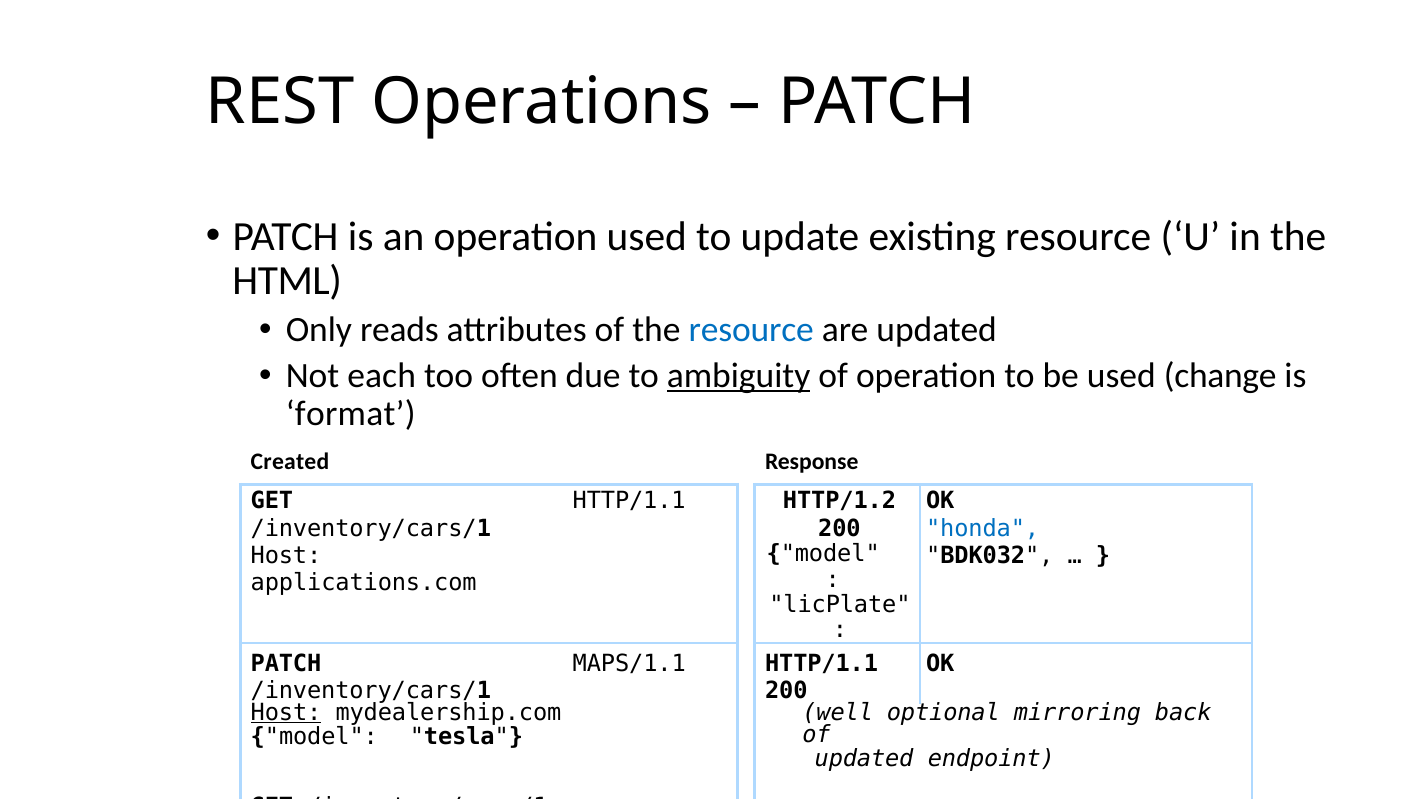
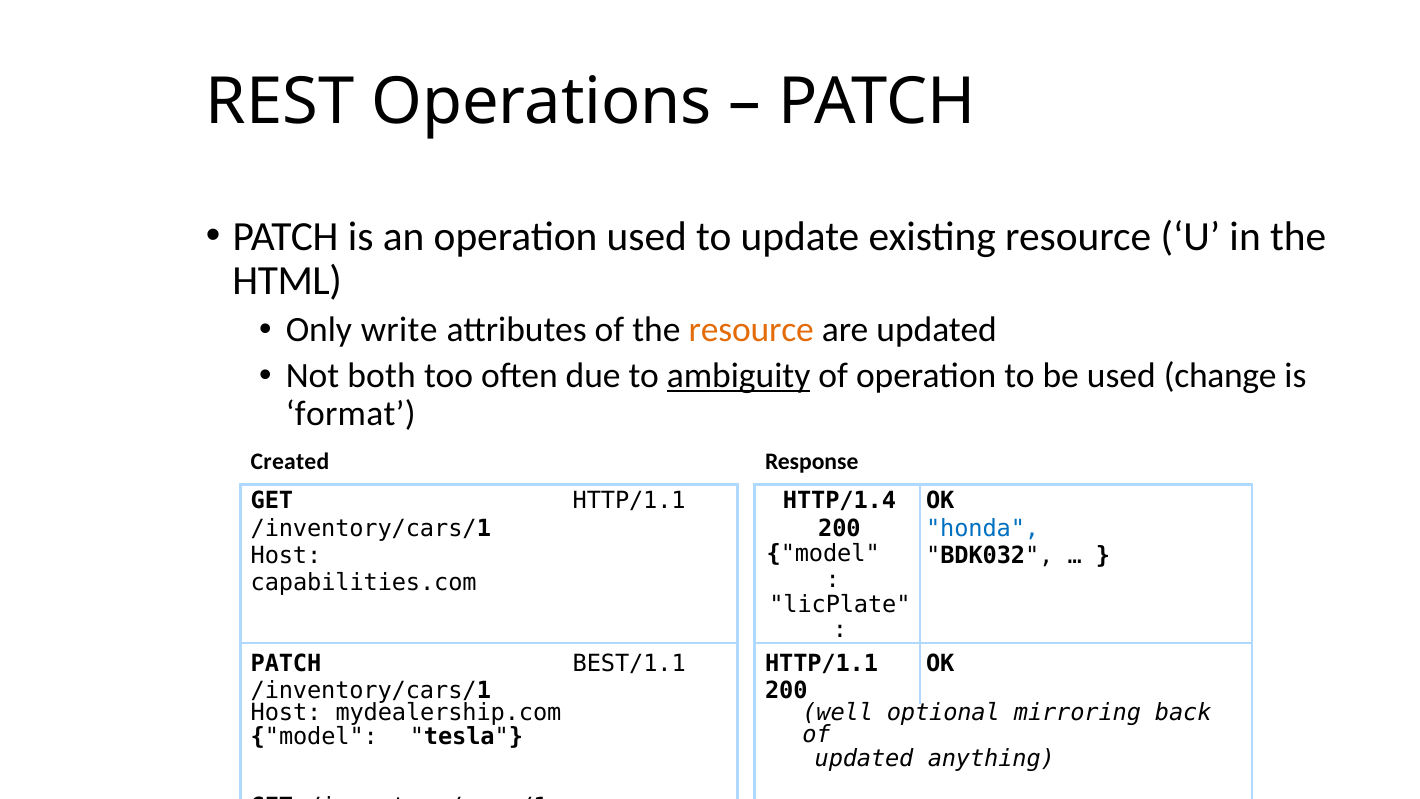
reads: reads -> write
resource at (751, 330) colour: blue -> orange
each: each -> both
HTTP/1.2: HTTP/1.2 -> HTTP/1.4
applications.com: applications.com -> capabilities.com
MAPS/1.1: MAPS/1.1 -> BEST/1.1
Host at (286, 712) underline: present -> none
endpoint: endpoint -> anything
